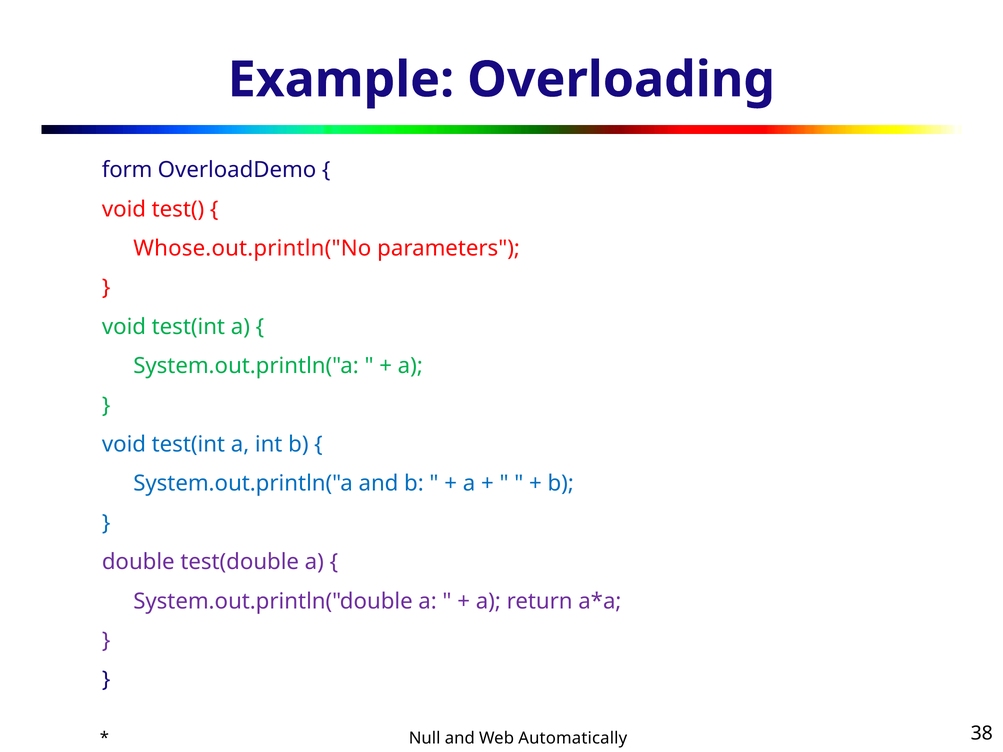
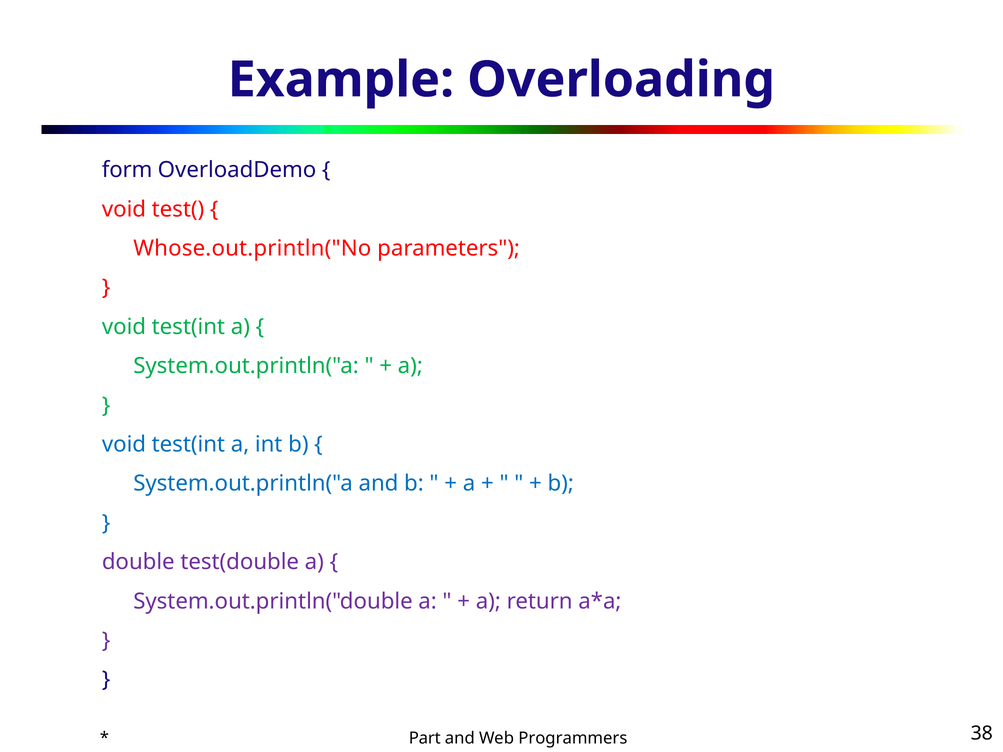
Null: Null -> Part
Automatically: Automatically -> Programmers
